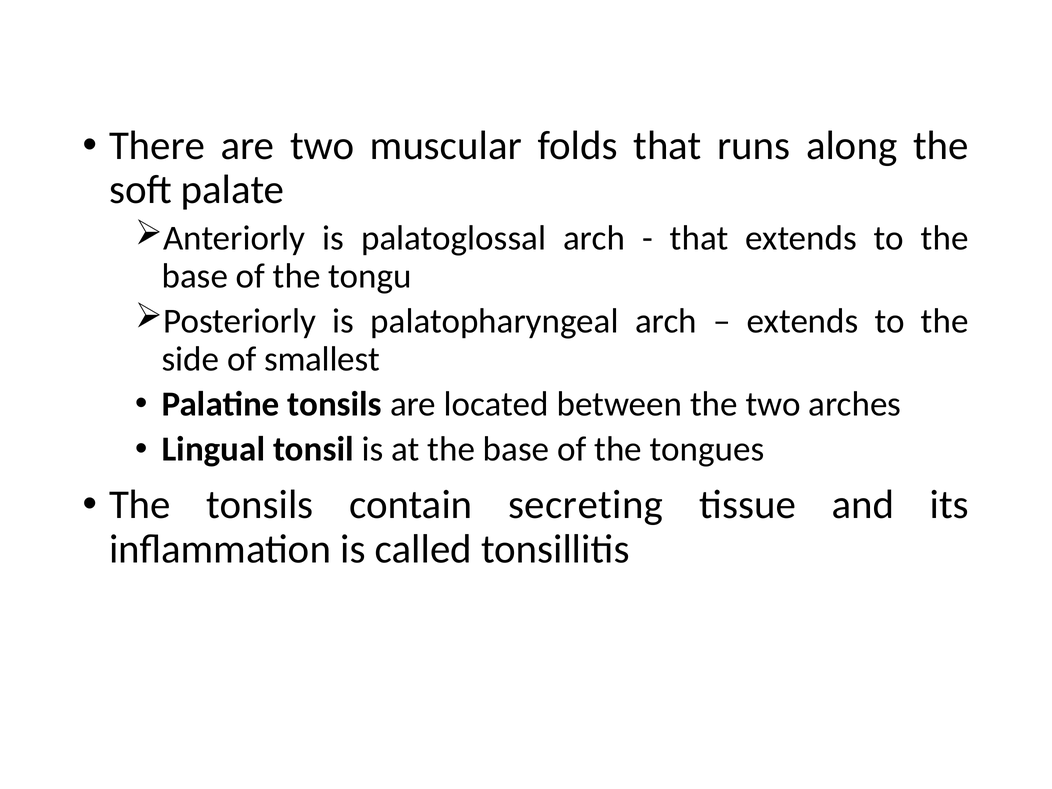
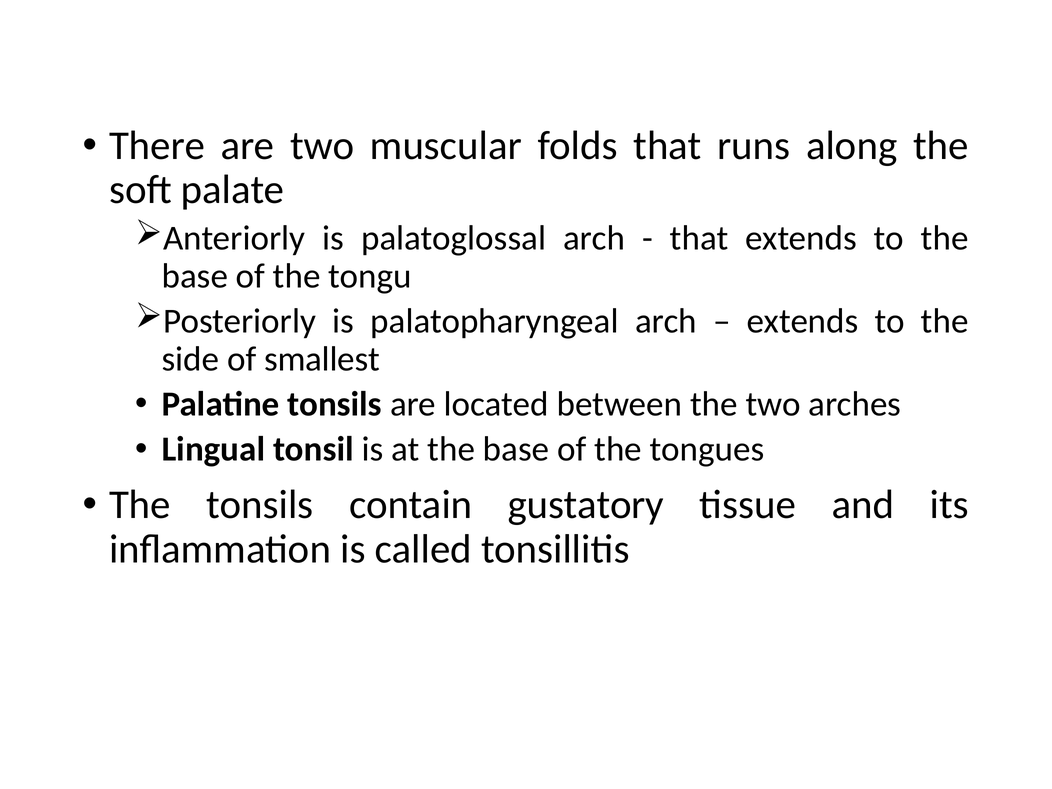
secreting: secreting -> gustatory
